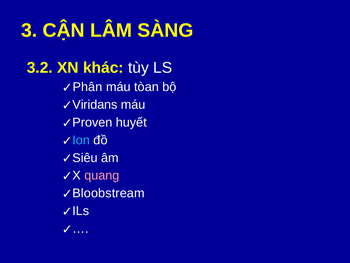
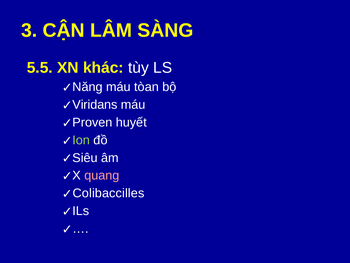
3.2: 3.2 -> 5.5
Phân: Phân -> Năng
Ion colour: light blue -> light green
Bloobstream: Bloobstream -> Colibaccilles
